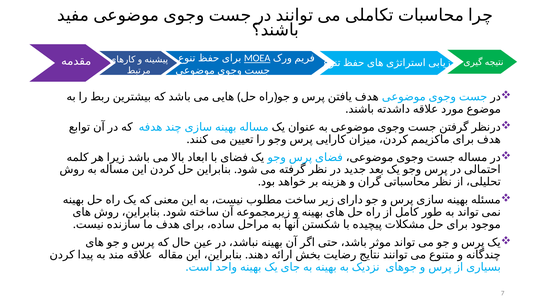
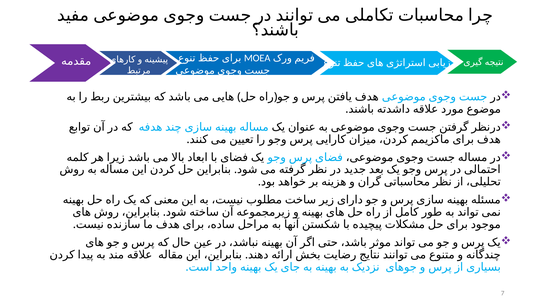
MOEA underline: present -> none
